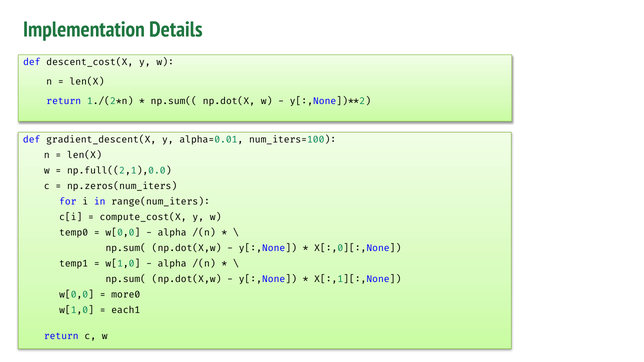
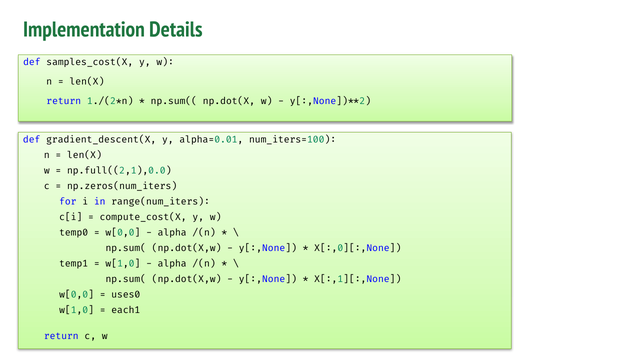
descent_cost(X: descent_cost(X -> samples_cost(X
more0: more0 -> uses0
